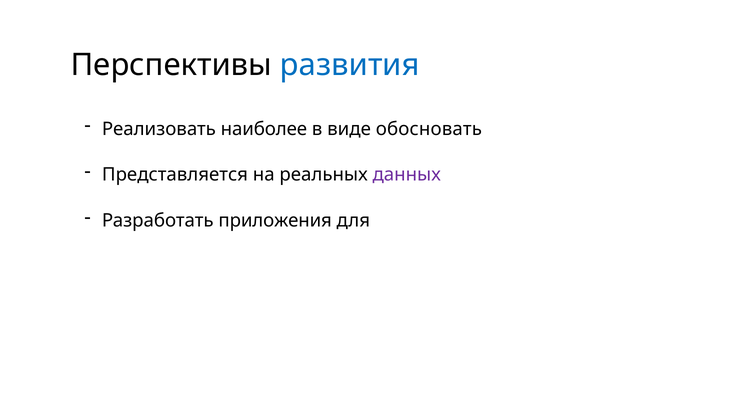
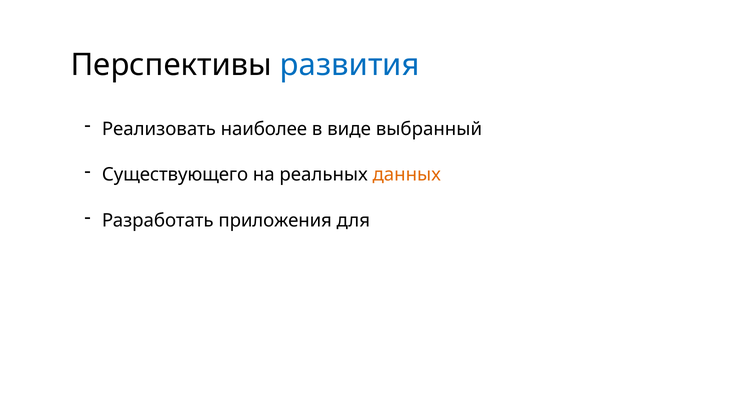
обосновать: обосновать -> выбранный
Представляется: Представляется -> Существующего
данных colour: purple -> orange
